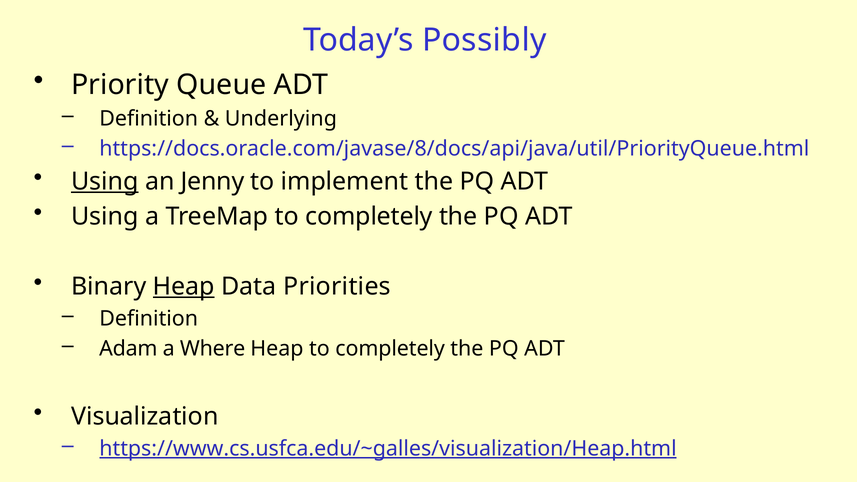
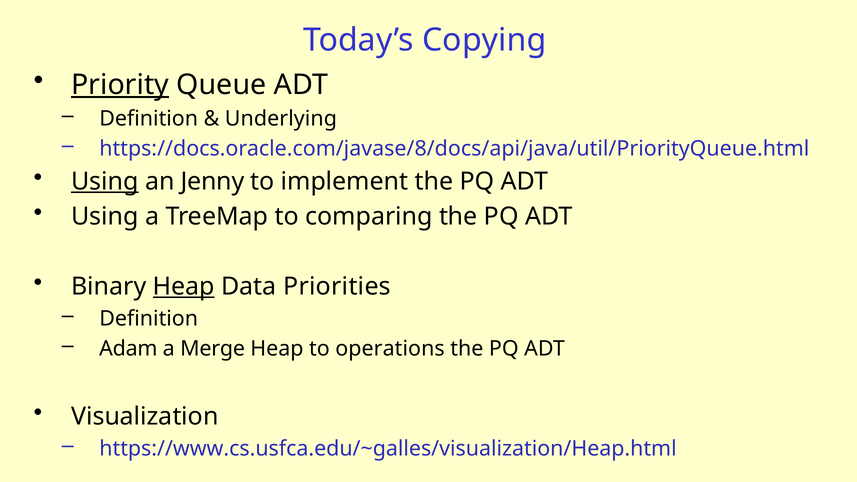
Possibly: Possibly -> Copying
Priority underline: none -> present
TreeMap to completely: completely -> comparing
Where: Where -> Merge
Heap to completely: completely -> operations
https://www.cs.usfca.edu/~galles/visualization/Heap.html underline: present -> none
